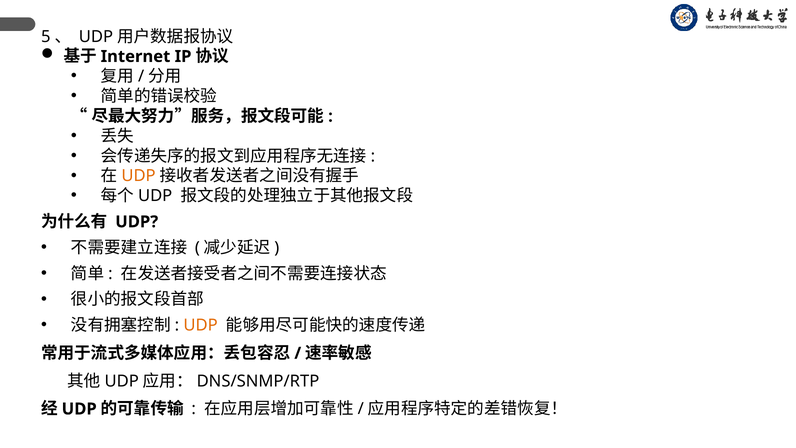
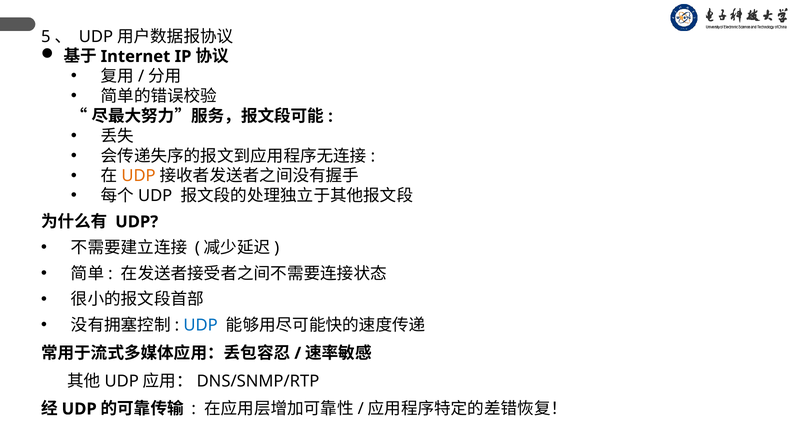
UDP at (201, 325) colour: orange -> blue
